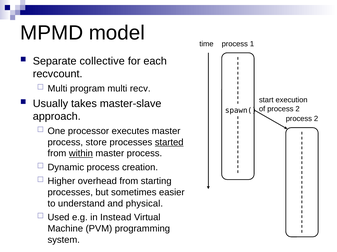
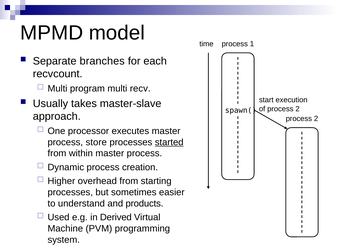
collective: collective -> branches
within underline: present -> none
physical: physical -> products
Instead: Instead -> Derived
